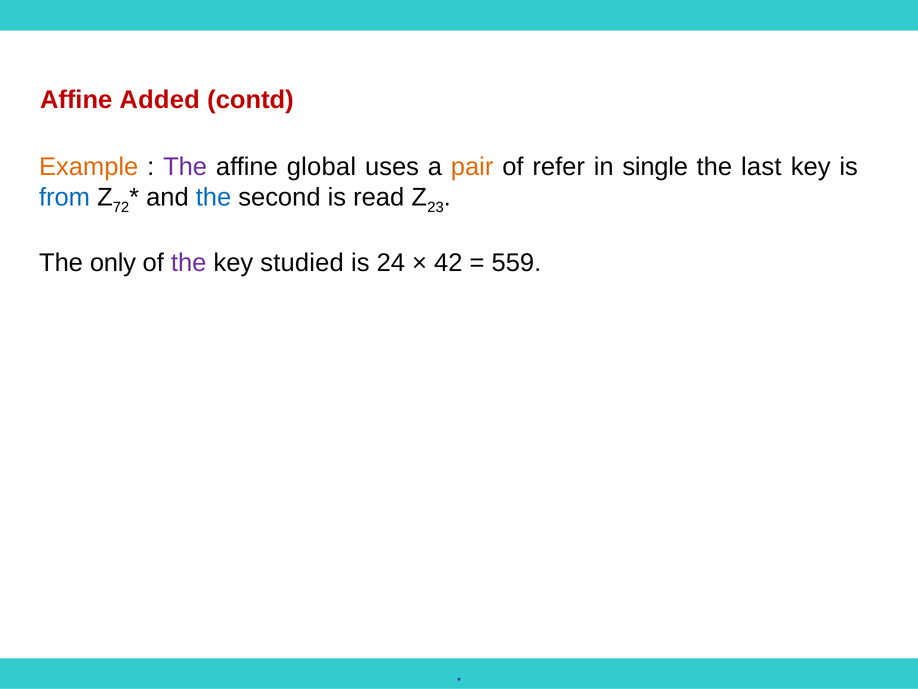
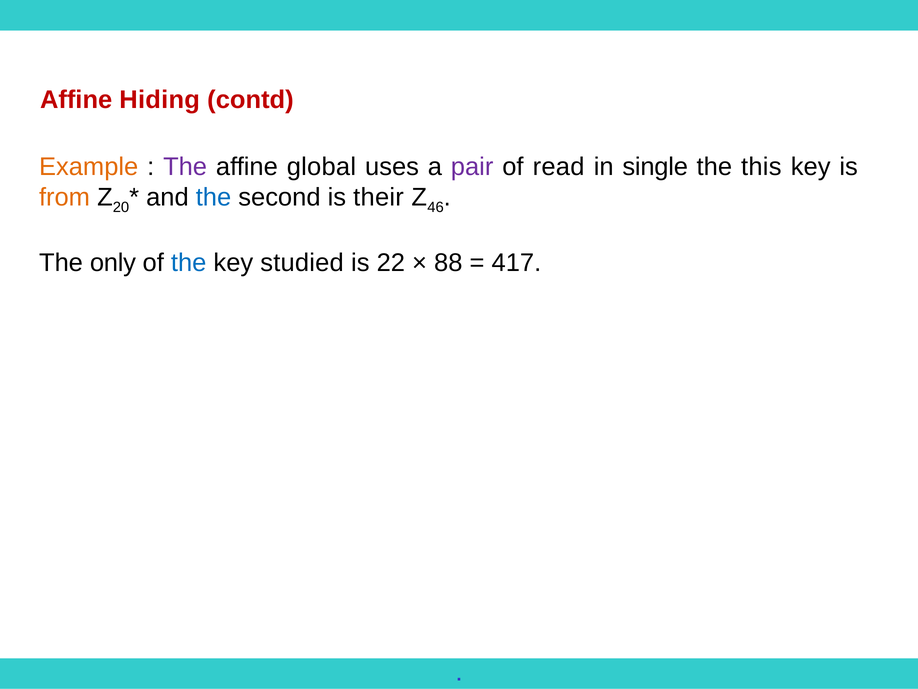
Added: Added -> Hiding
pair colour: orange -> purple
refer: refer -> read
last: last -> this
from colour: blue -> orange
72: 72 -> 20
read: read -> their
23: 23 -> 46
the at (189, 263) colour: purple -> blue
24: 24 -> 22
42: 42 -> 88
559: 559 -> 417
